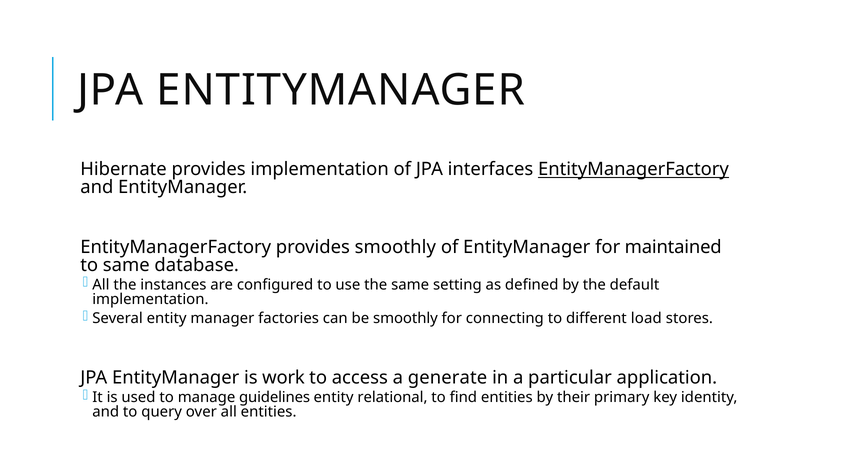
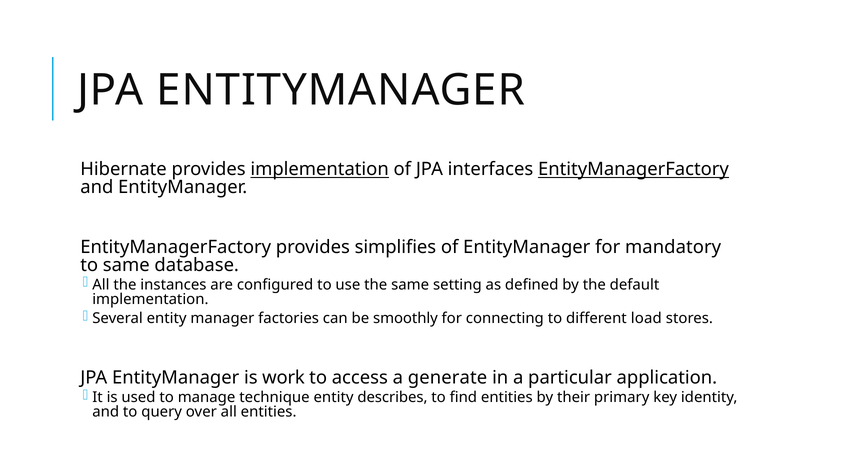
implementation at (320, 169) underline: none -> present
provides smoothly: smoothly -> simplifies
maintained: maintained -> mandatory
guidelines: guidelines -> technique
relational: relational -> describes
